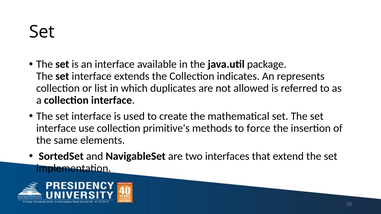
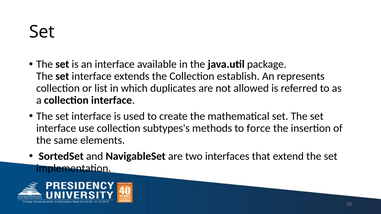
indicates: indicates -> establish
primitive's: primitive's -> subtypes's
